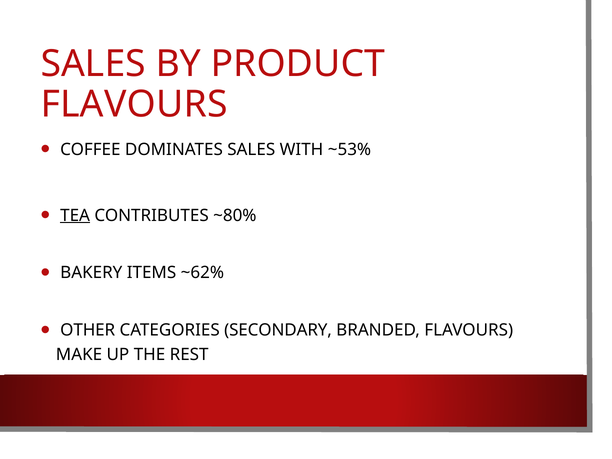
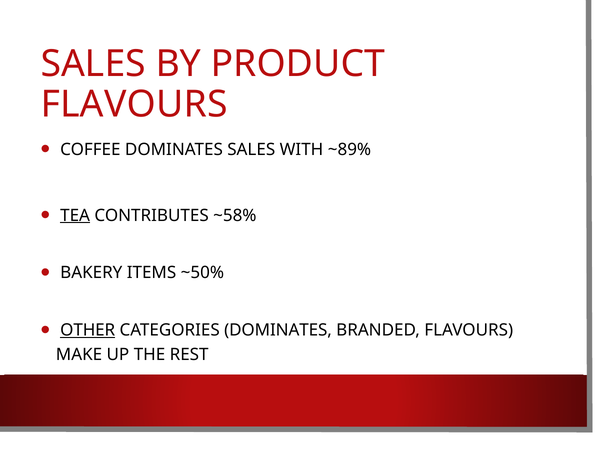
~53%: ~53% -> ~89%
~80%: ~80% -> ~58%
~62%: ~62% -> ~50%
OTHER underline: none -> present
CATEGORIES SECONDARY: SECONDARY -> DOMINATES
